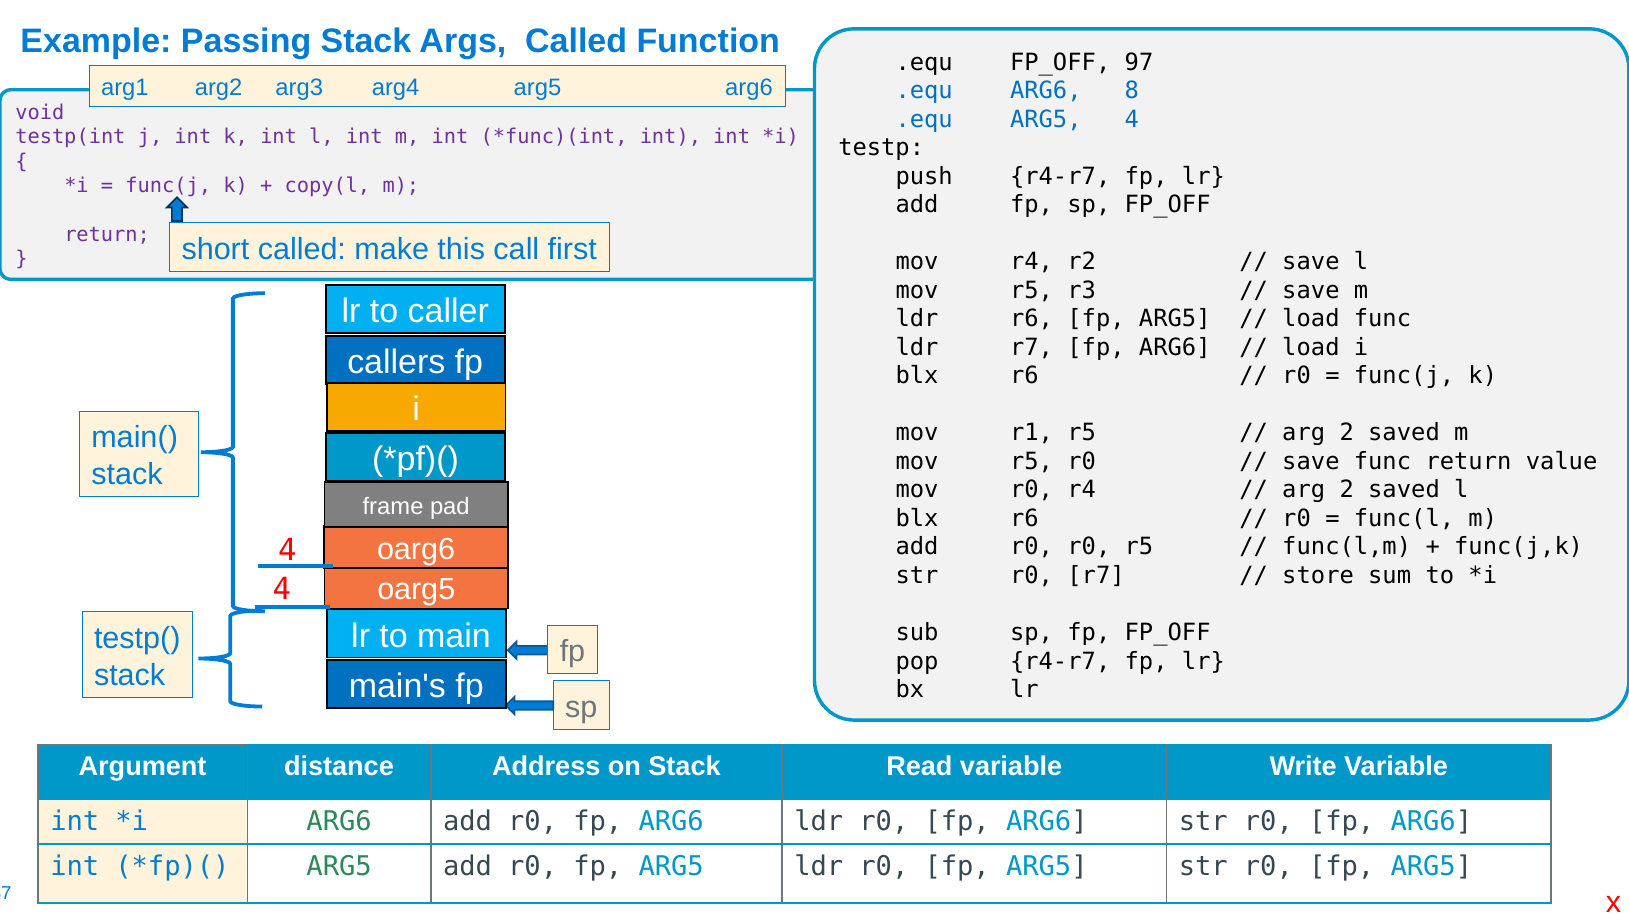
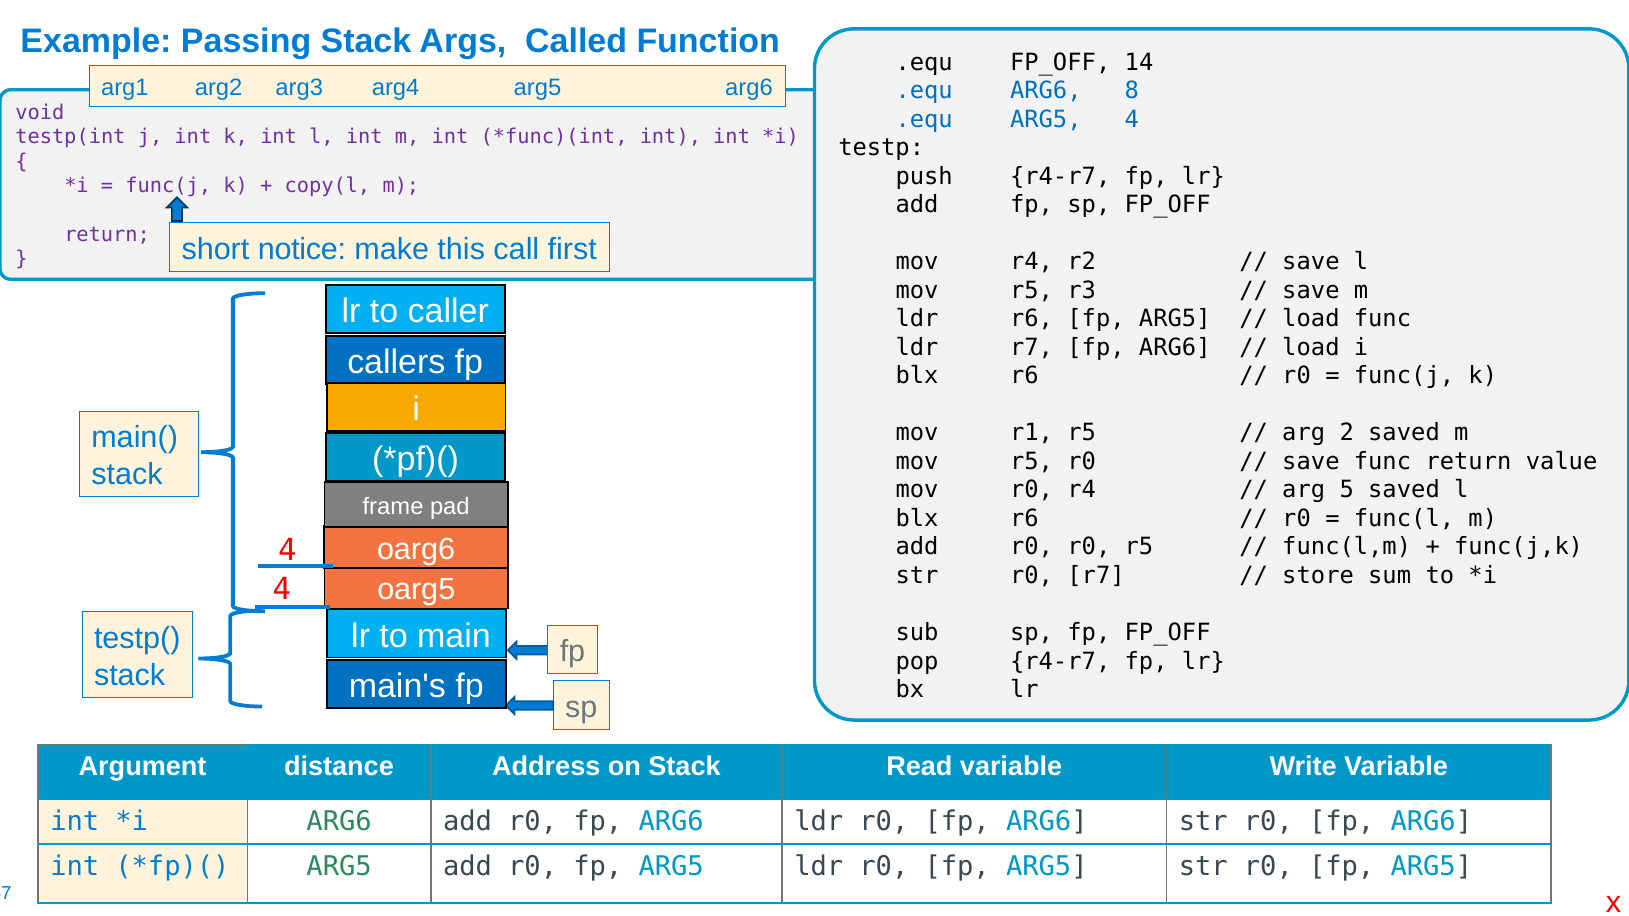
97: 97 -> 14
short called: called -> notice
2 at (1347, 490): 2 -> 5
